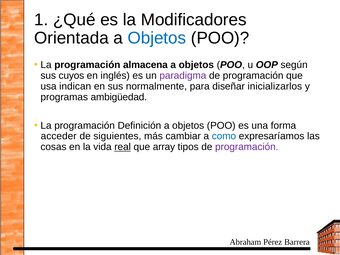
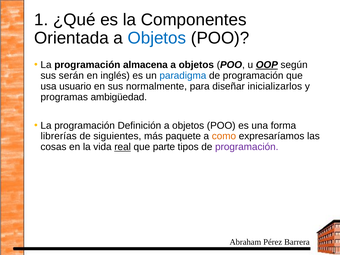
Modificadores: Modificadores -> Componentes
OOP underline: none -> present
cuyos: cuyos -> serán
paradigma colour: purple -> blue
indican: indican -> usuario
acceder: acceder -> librerías
cambiar: cambiar -> paquete
como colour: blue -> orange
array: array -> parte
